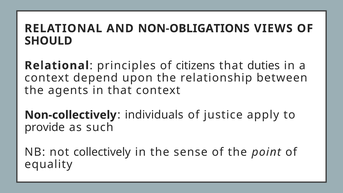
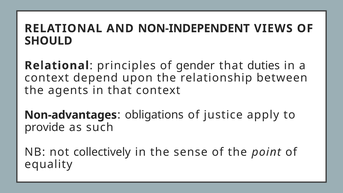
NON-OBLIGATIONS: NON-OBLIGATIONS -> NON-INDEPENDENT
citizens: citizens -> gender
Non-collectively: Non-collectively -> Non-advantages
individuals: individuals -> obligations
